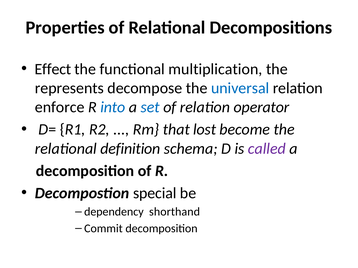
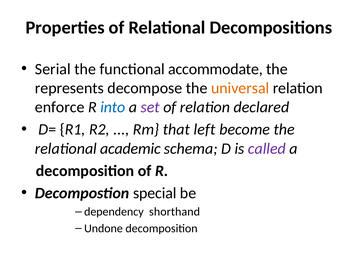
Effect: Effect -> Serial
multiplication: multiplication -> accommodate
universal colour: blue -> orange
set colour: blue -> purple
operator: operator -> declared
lost: lost -> left
definition: definition -> academic
Commit: Commit -> Undone
